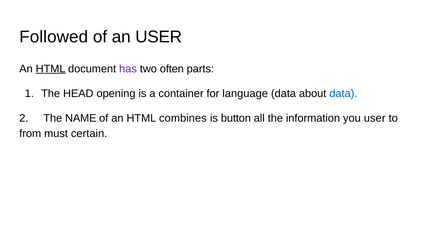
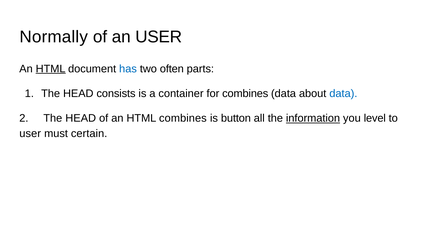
Followed: Followed -> Normally
has colour: purple -> blue
opening: opening -> consists
for language: language -> combines
2 The NAME: NAME -> HEAD
information underline: none -> present
you user: user -> level
from at (30, 134): from -> user
